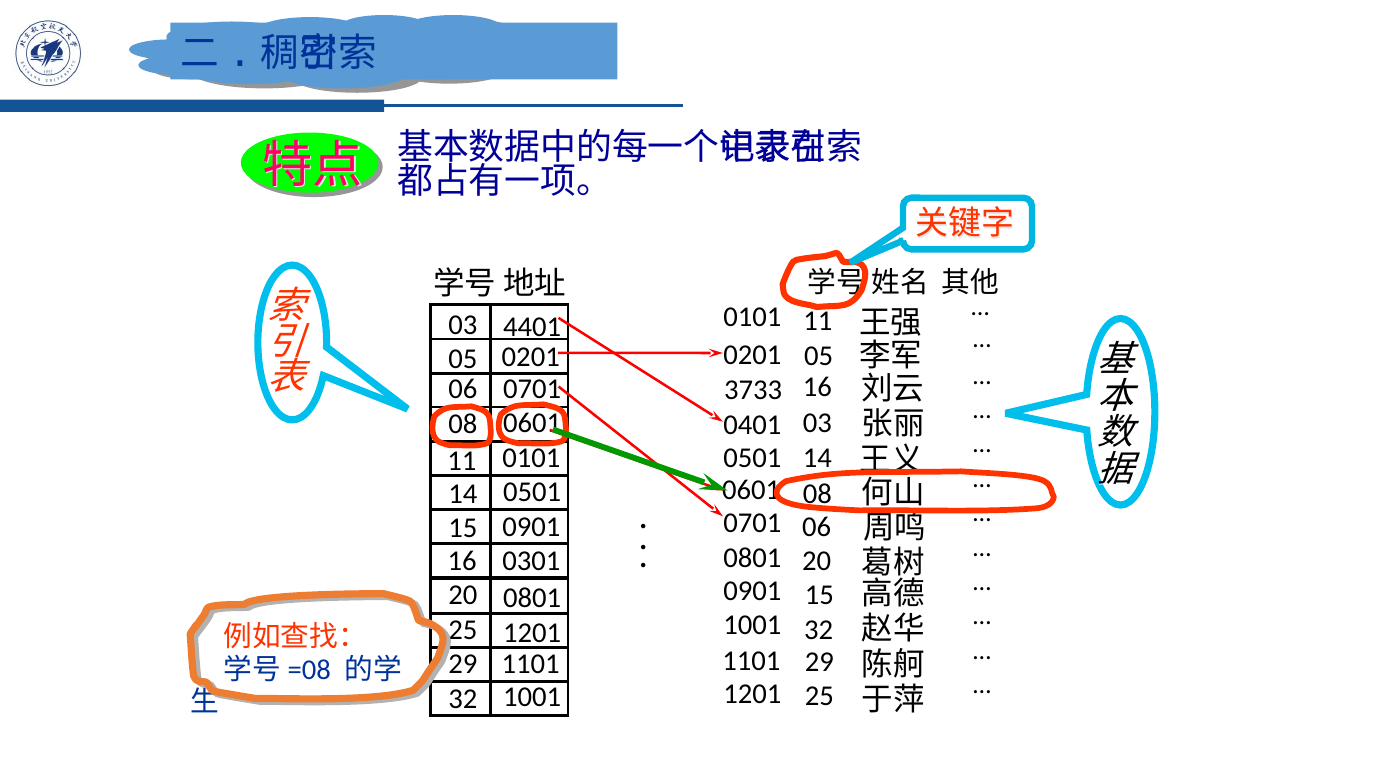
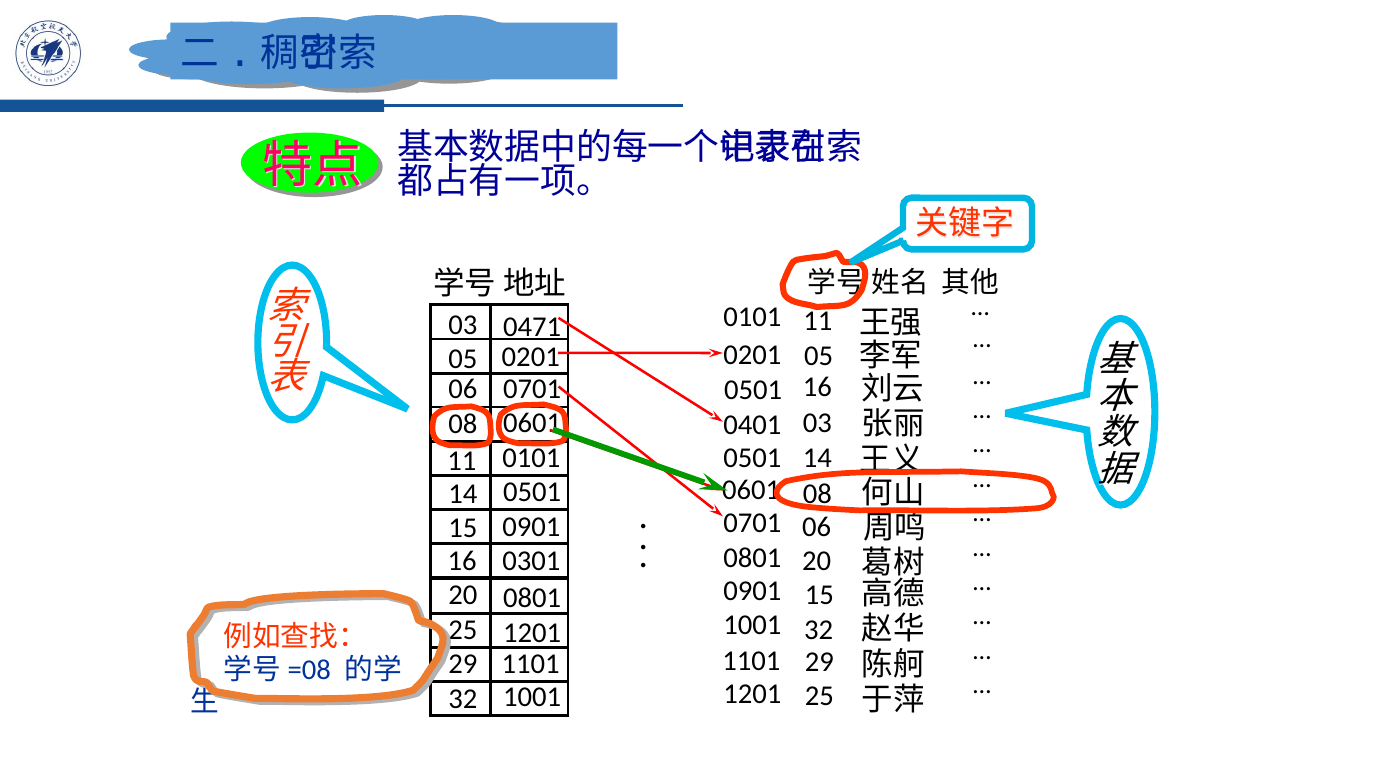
4401: 4401 -> 0471
3733 at (753, 390): 3733 -> 0501
